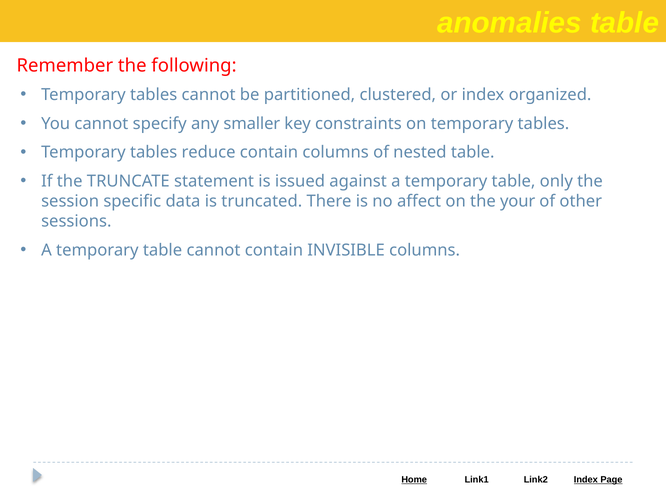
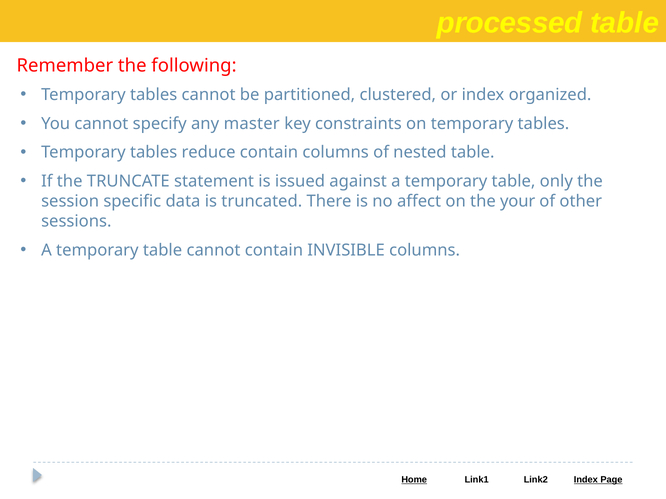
anomalies: anomalies -> processed
smaller: smaller -> master
